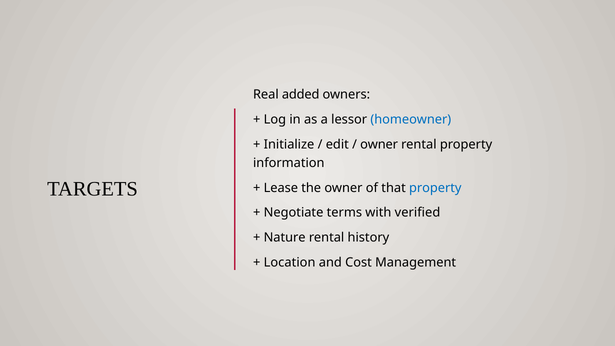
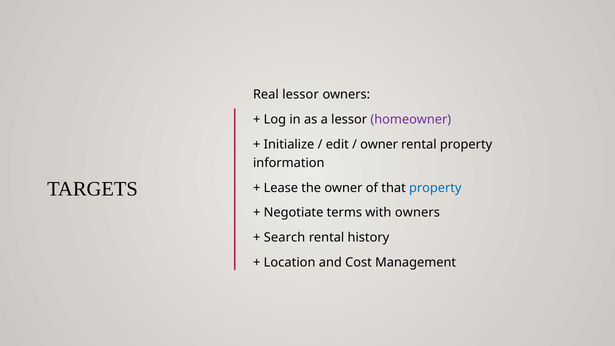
Real added: added -> lessor
homeowner colour: blue -> purple
with verified: verified -> owners
Nature: Nature -> Search
